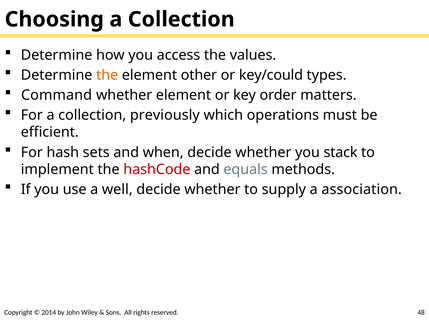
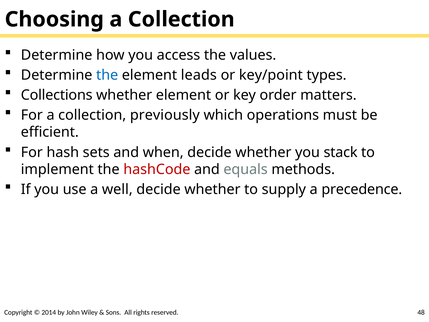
the at (107, 75) colour: orange -> blue
other: other -> leads
key/could: key/could -> key/point
Command: Command -> Collections
association: association -> precedence
